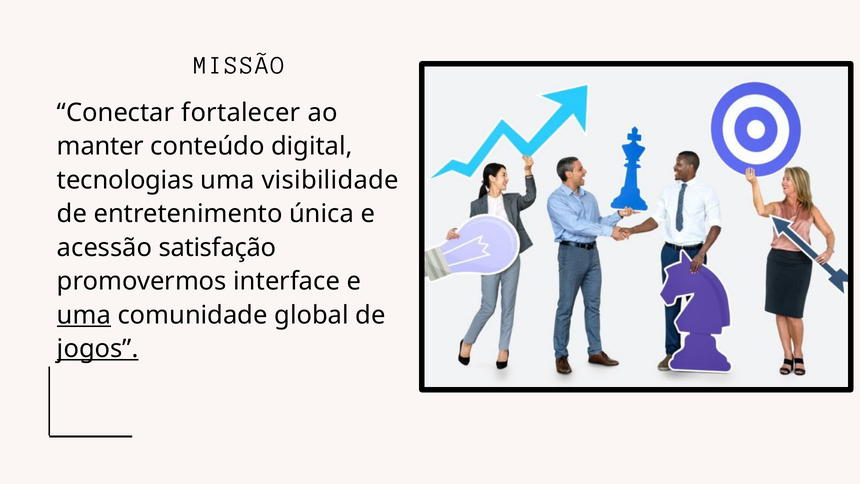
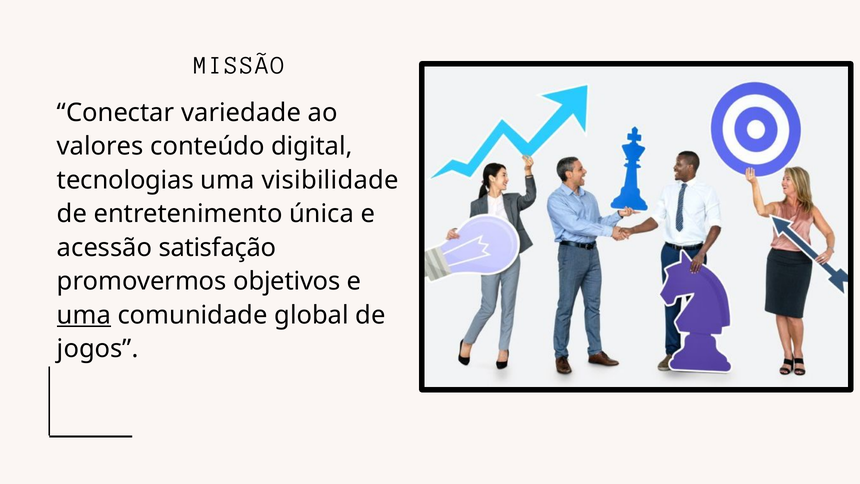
fortalecer: fortalecer -> variedade
manter: manter -> valores
interface: interface -> objetivos
jogos underline: present -> none
